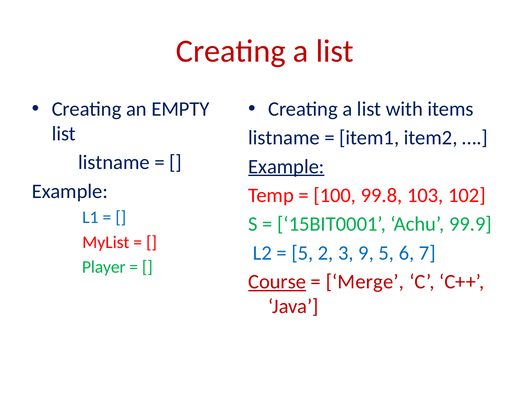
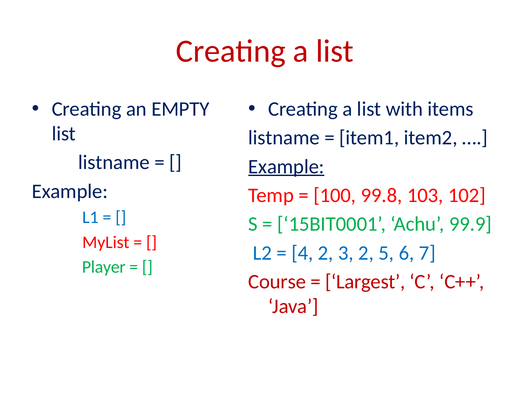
5 at (302, 253): 5 -> 4
3 9: 9 -> 2
Course underline: present -> none
Merge: Merge -> Largest
